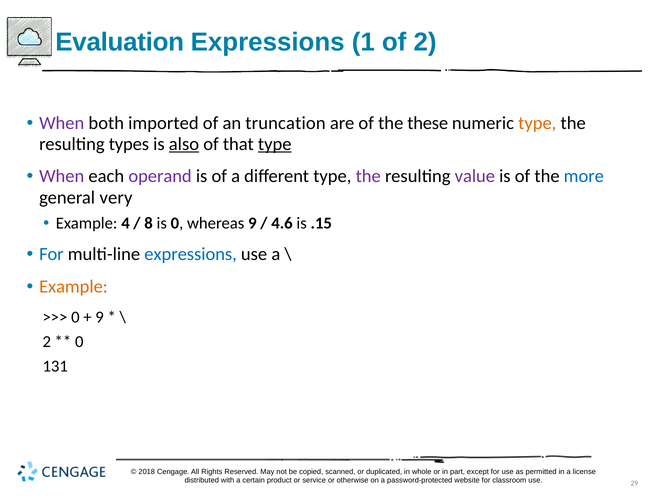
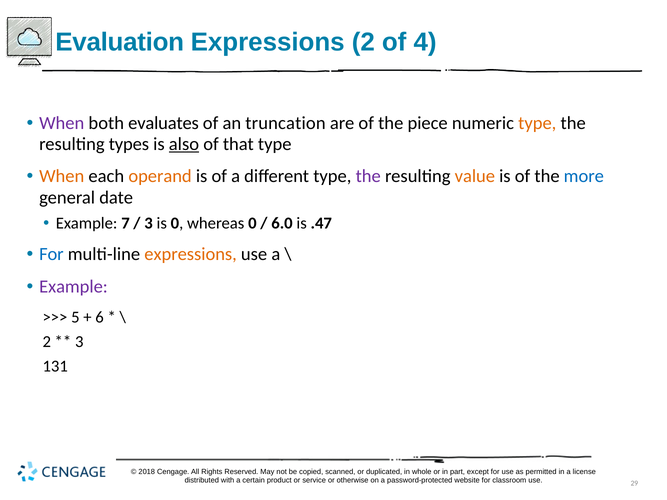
Expressions 1: 1 -> 2
of 2: 2 -> 4
imported: imported -> evaluates
these: these -> piece
type at (275, 144) underline: present -> none
When at (62, 176) colour: purple -> orange
operand colour: purple -> orange
value colour: purple -> orange
very: very -> date
4: 4 -> 7
8 at (149, 223): 8 -> 3
whereas 9: 9 -> 0
4.6: 4.6 -> 6.0
.15: .15 -> .47
expressions at (191, 254) colour: blue -> orange
Example at (73, 287) colour: orange -> purple
0 at (75, 317): 0 -> 5
9 at (100, 317): 9 -> 6
0 at (79, 342): 0 -> 3
